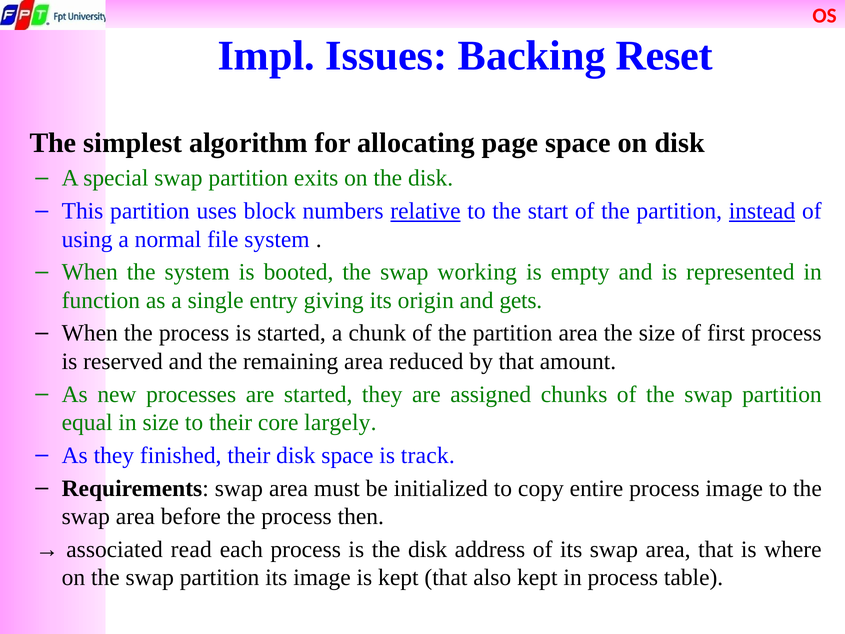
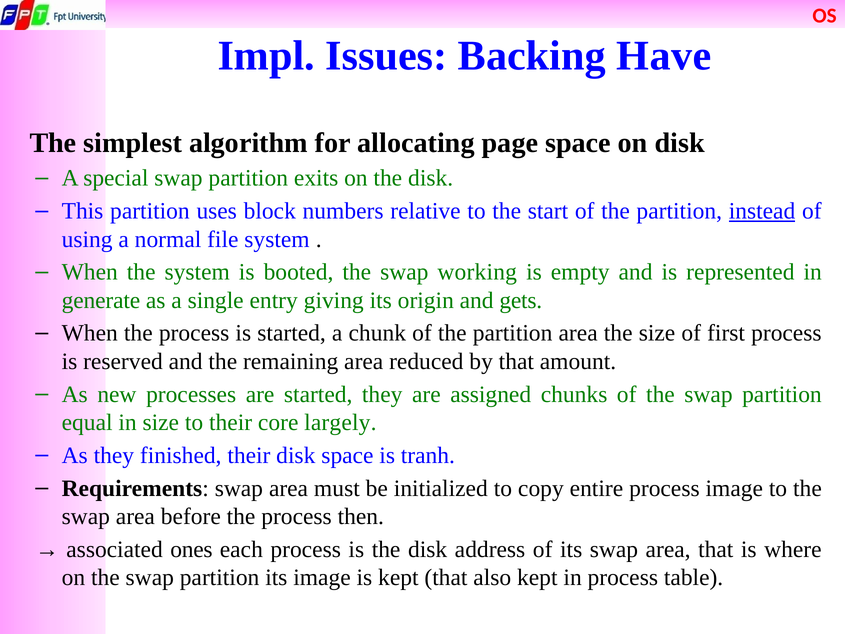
Reset: Reset -> Have
relative underline: present -> none
function: function -> generate
track: track -> tranh
read: read -> ones
